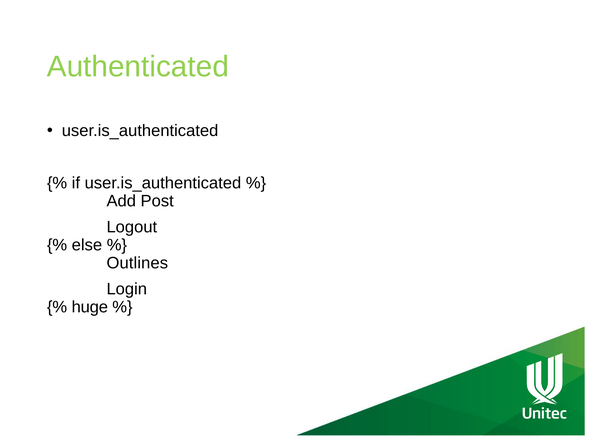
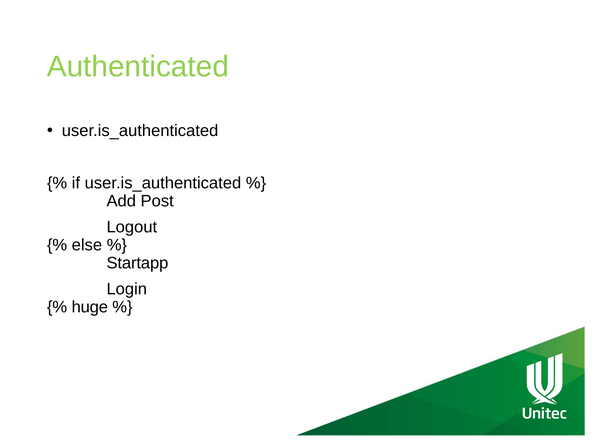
Outlines: Outlines -> Startapp
